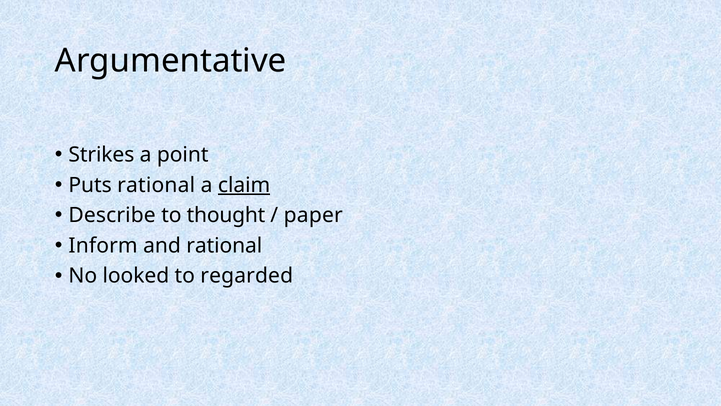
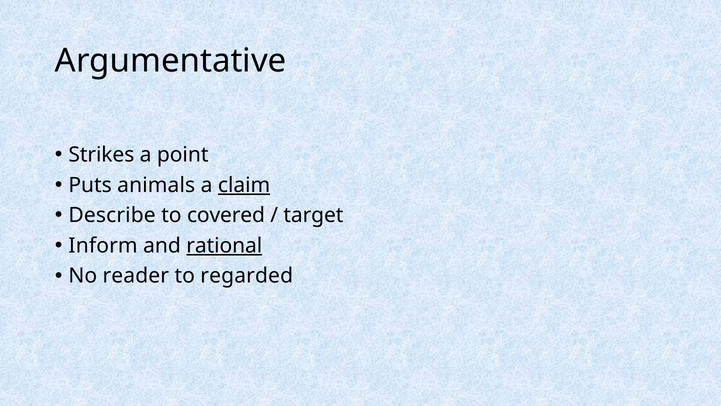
Puts rational: rational -> animals
thought: thought -> covered
paper: paper -> target
rational at (224, 245) underline: none -> present
looked: looked -> reader
